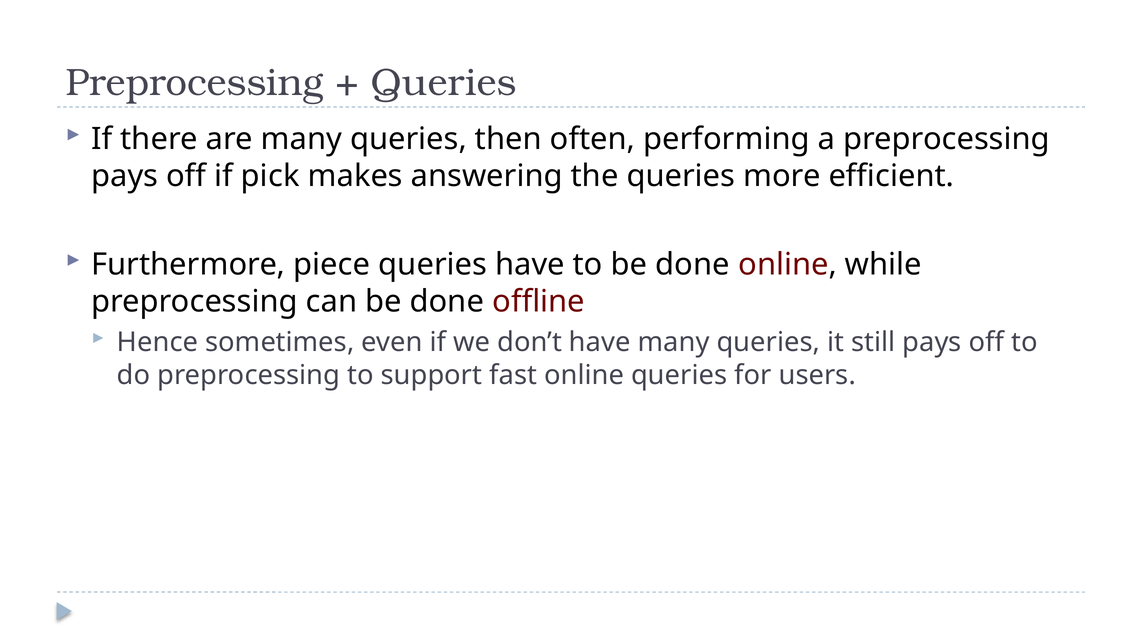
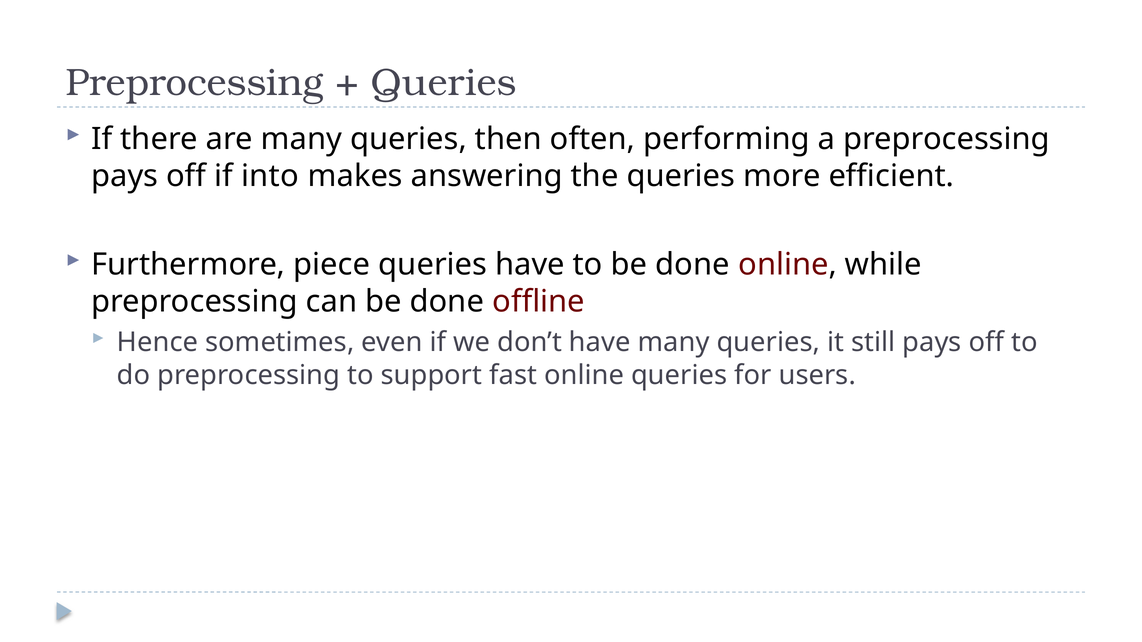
pick: pick -> into
